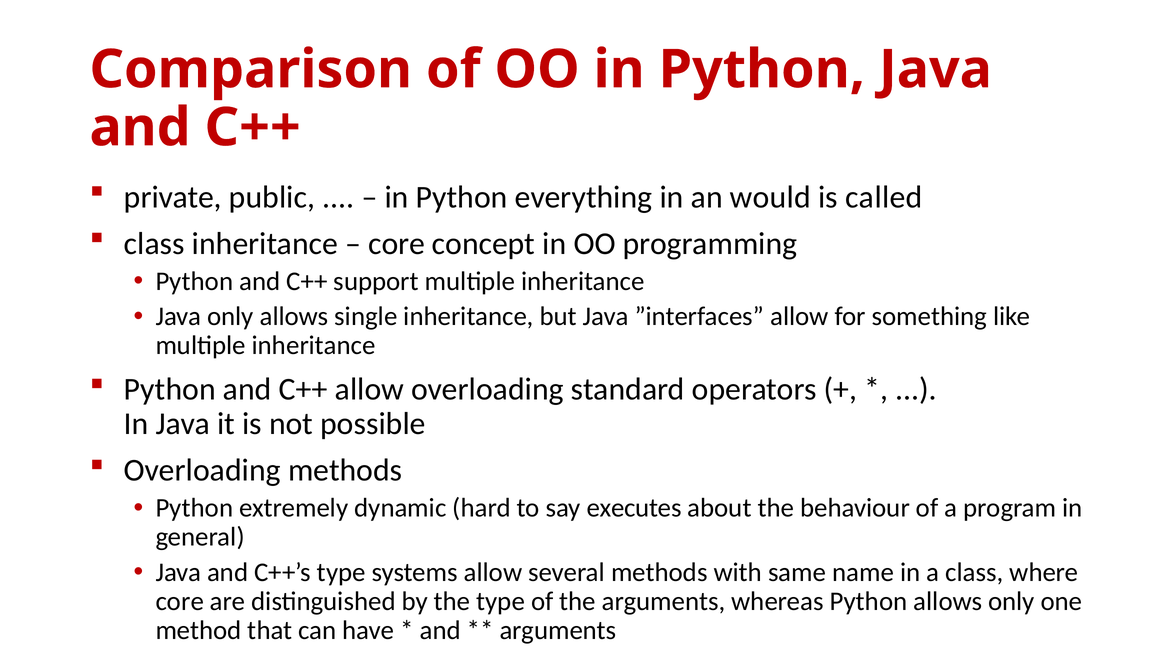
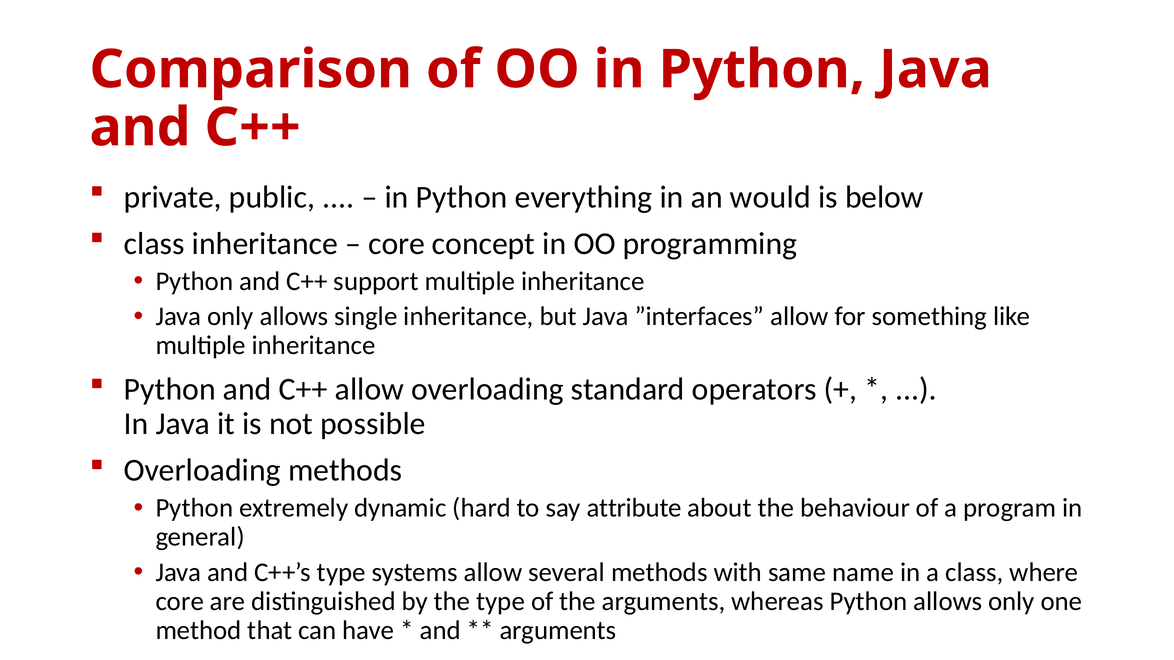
called: called -> below
executes: executes -> attribute
